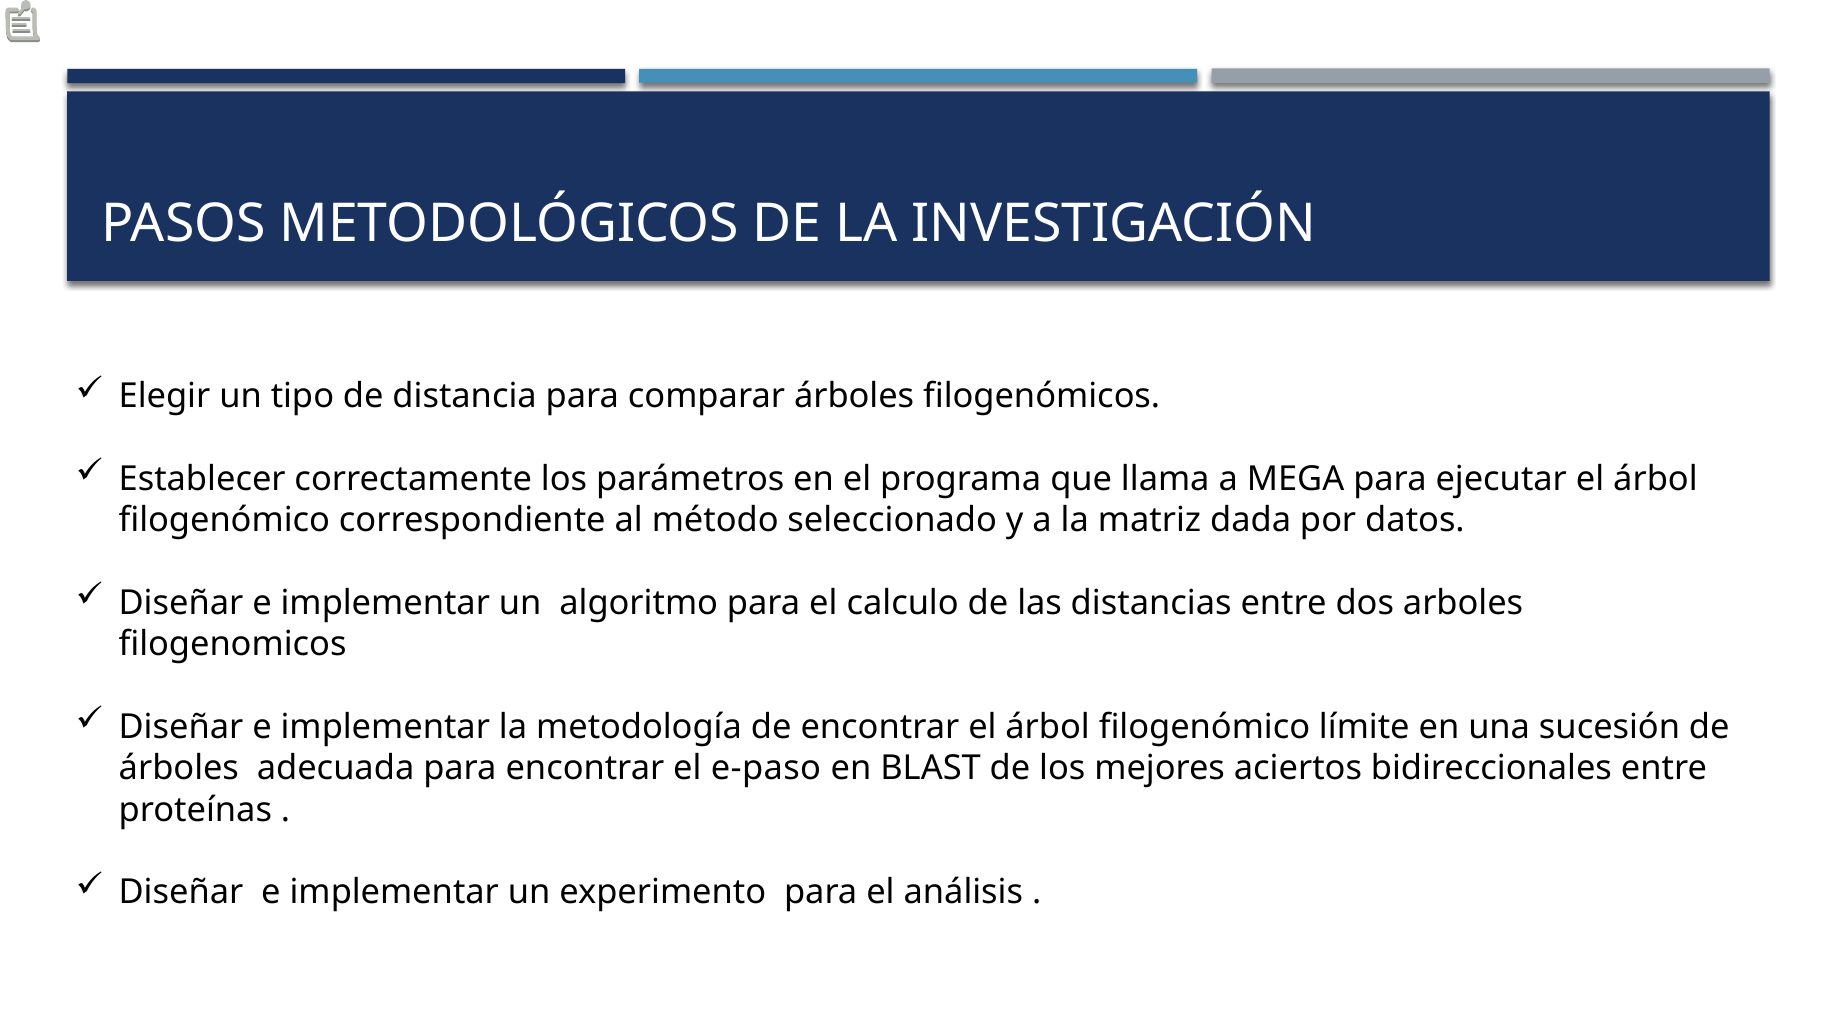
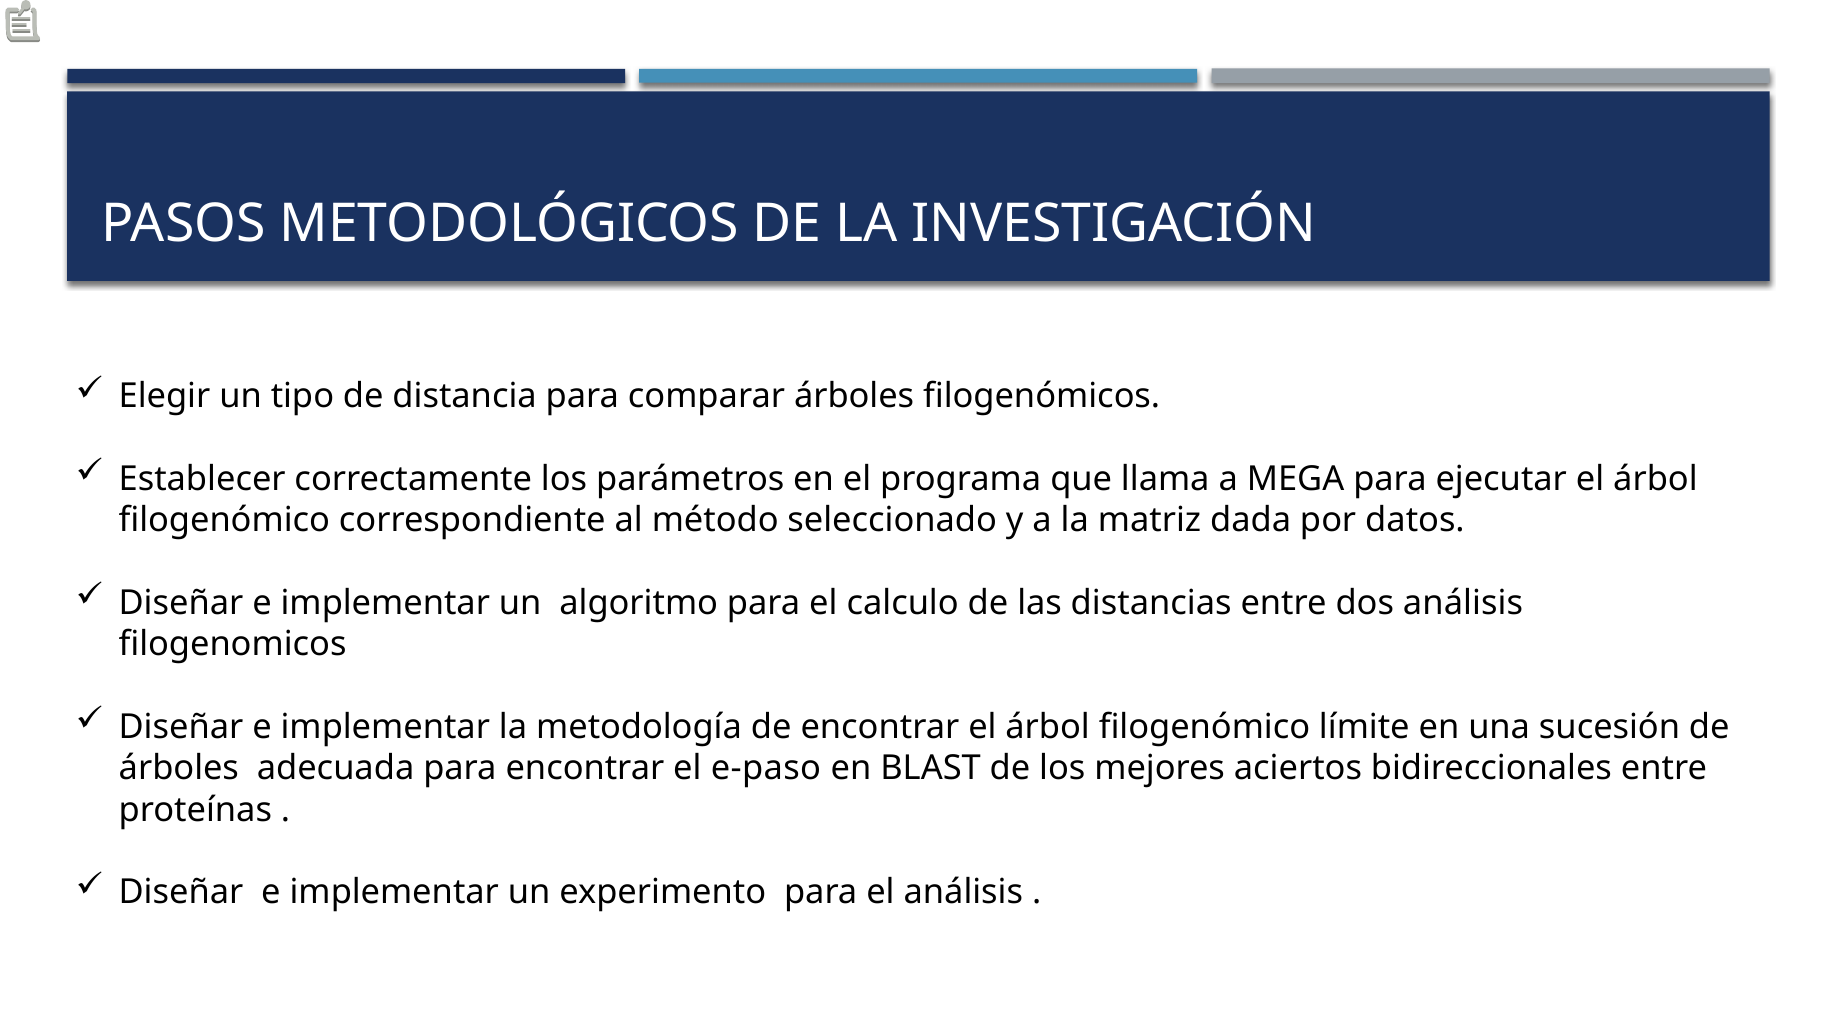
dos arboles: arboles -> análisis
